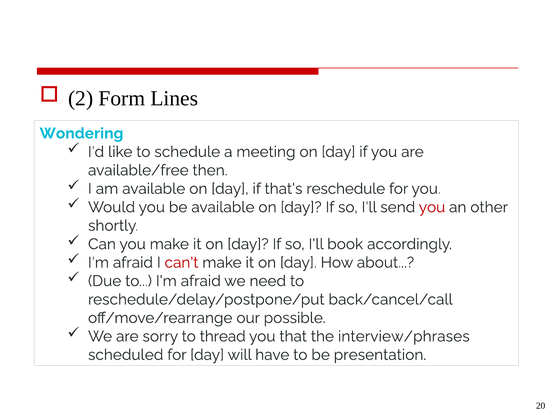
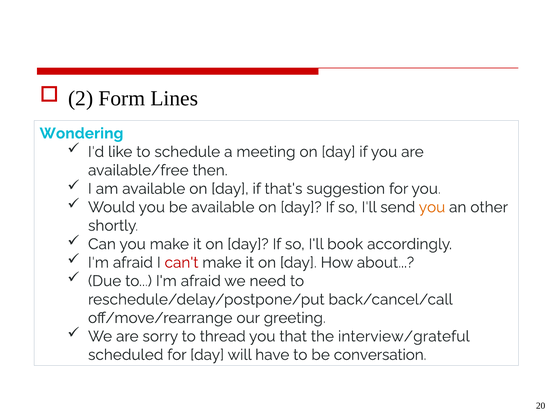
reschedule: reschedule -> suggestion
you at (432, 207) colour: red -> orange
possible: possible -> greeting
interview/phrases: interview/phrases -> interview/grateful
presentation: presentation -> conversation
